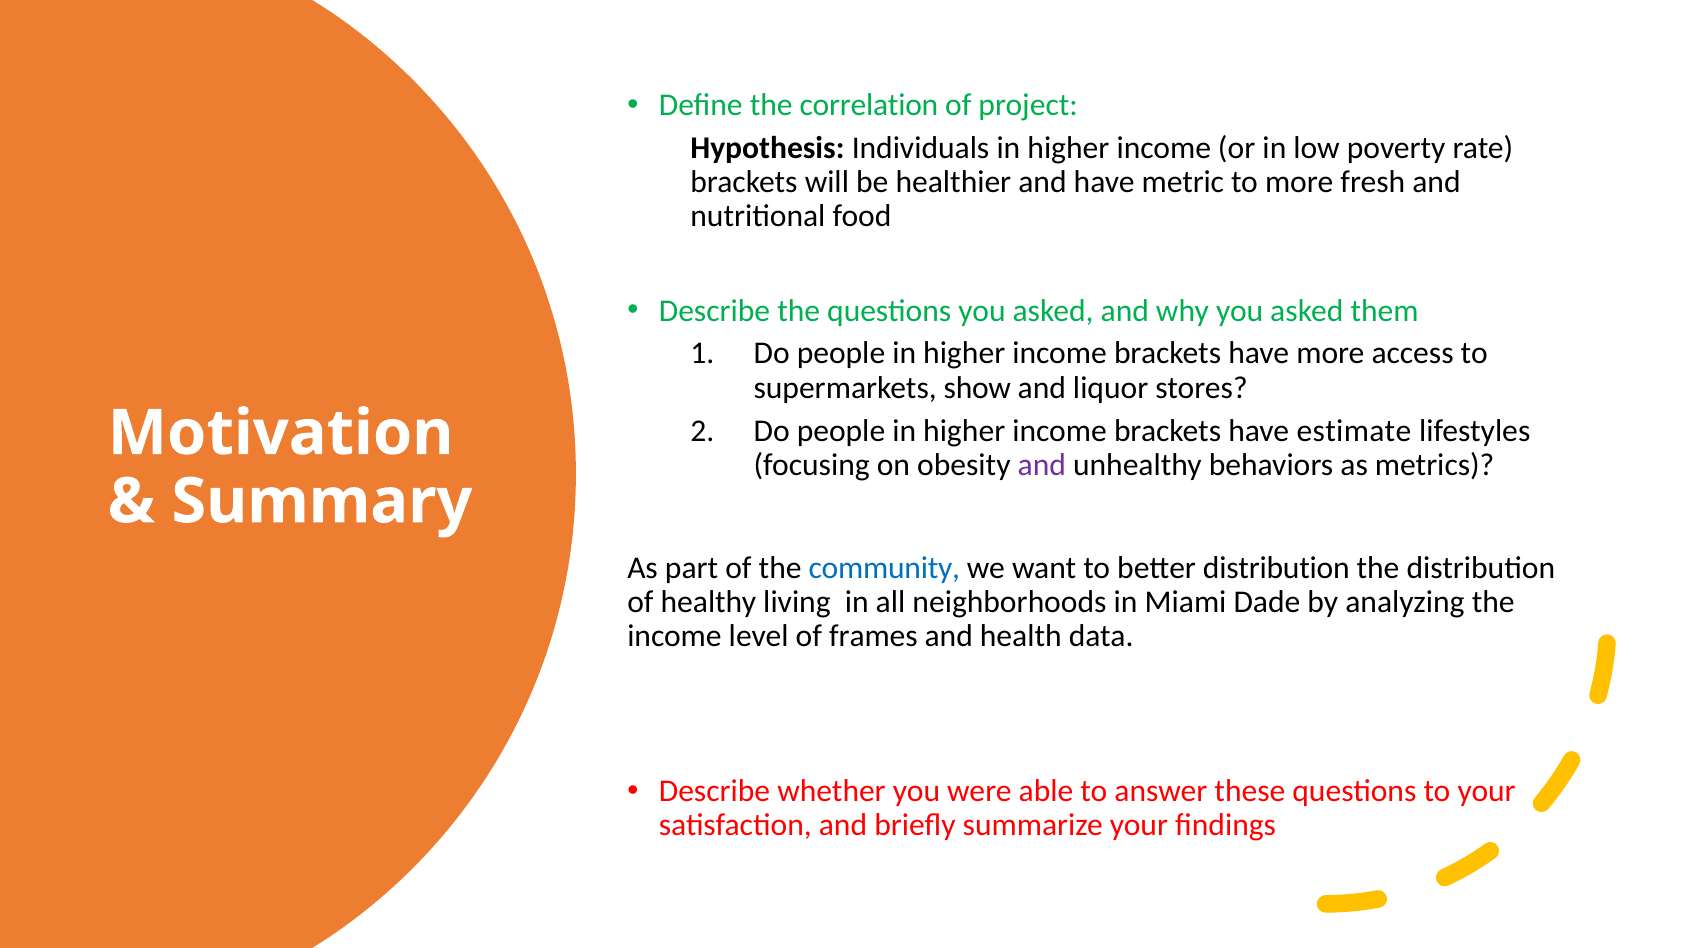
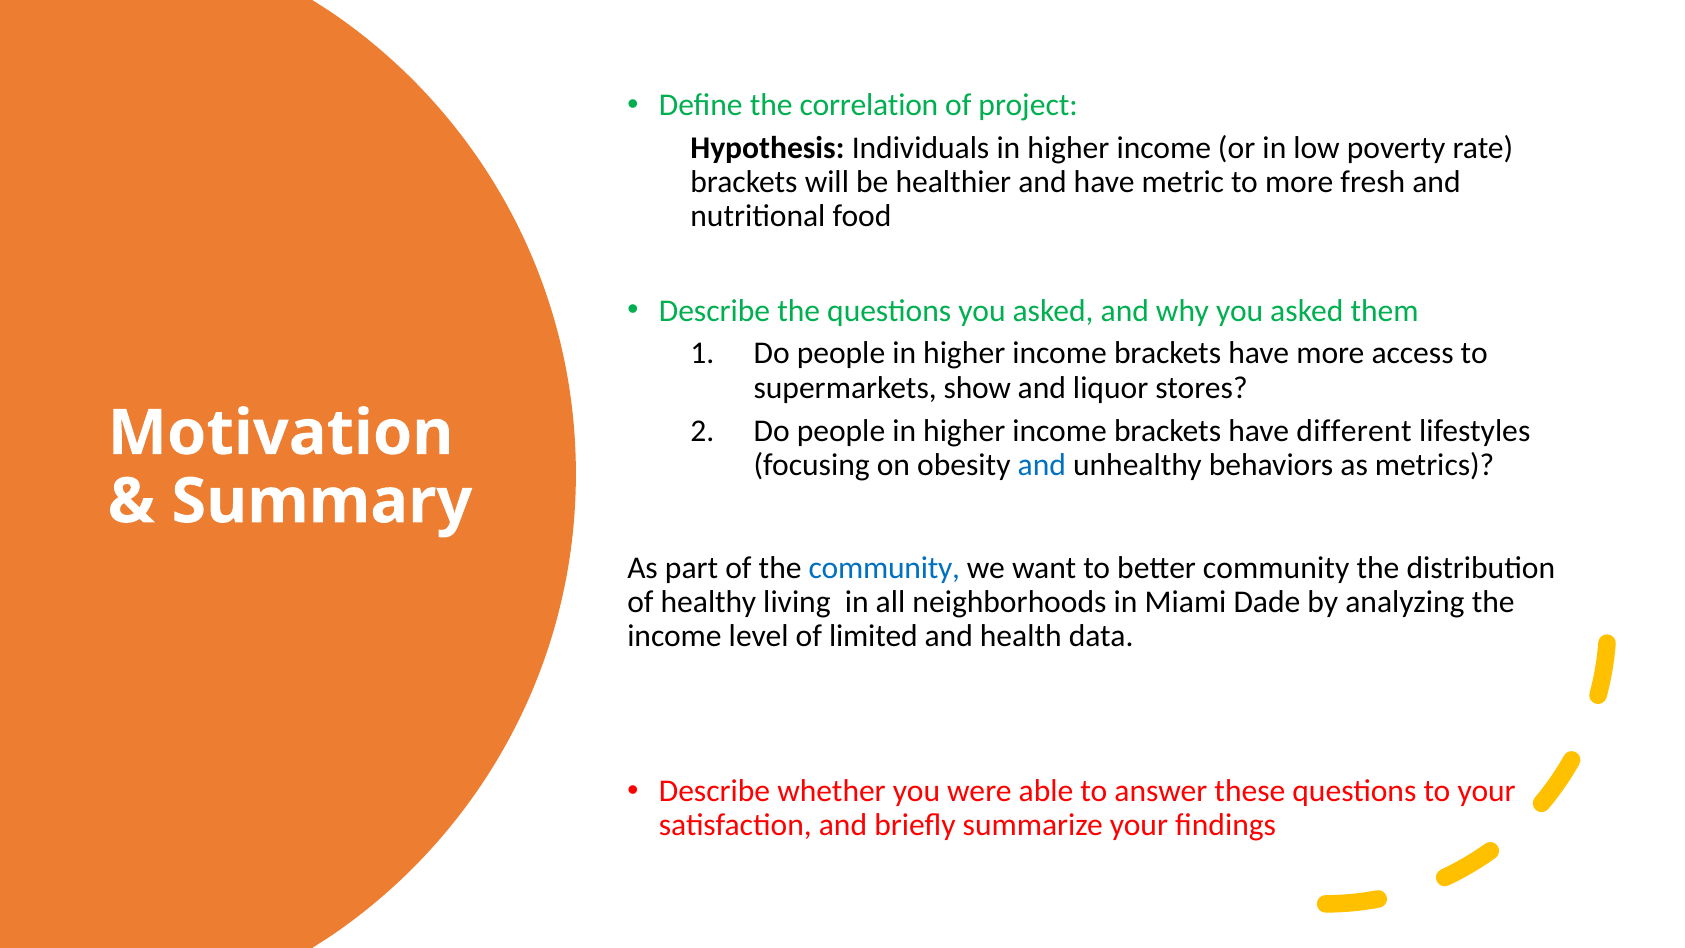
estimate: estimate -> different
and at (1042, 465) colour: purple -> blue
better distribution: distribution -> community
frames: frames -> limited
